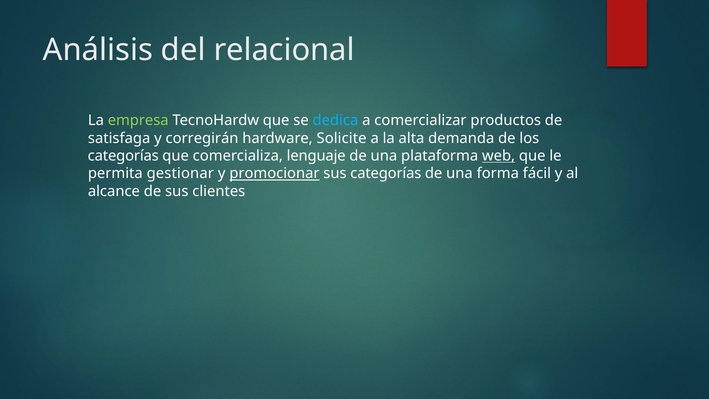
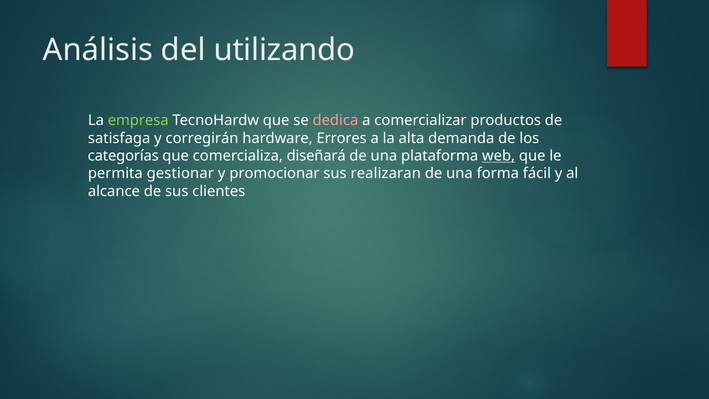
relacional: relacional -> utilizando
dedica colour: light blue -> pink
Solicite: Solicite -> Errores
lenguaje: lenguaje -> diseñará
promocionar underline: present -> none
sus categorías: categorías -> realizaran
